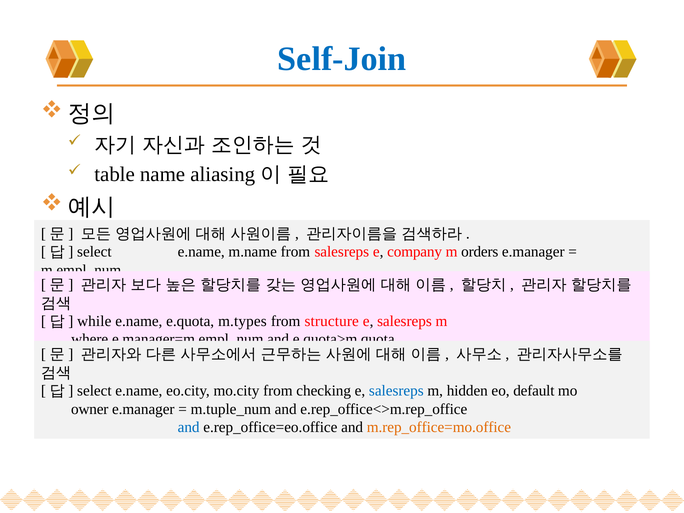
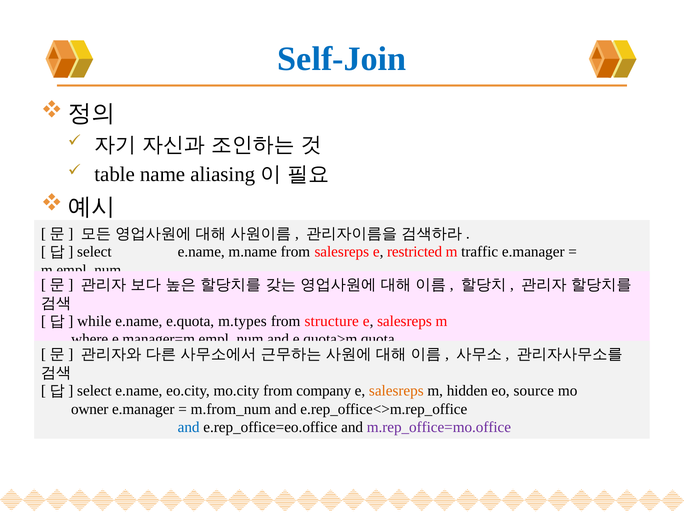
company: company -> restricted
orders: orders -> traffic
checking: checking -> company
salesreps at (396, 391) colour: blue -> orange
default: default -> source
m.tuple_num: m.tuple_num -> m.from_num
m.rep_office=mo.office colour: orange -> purple
